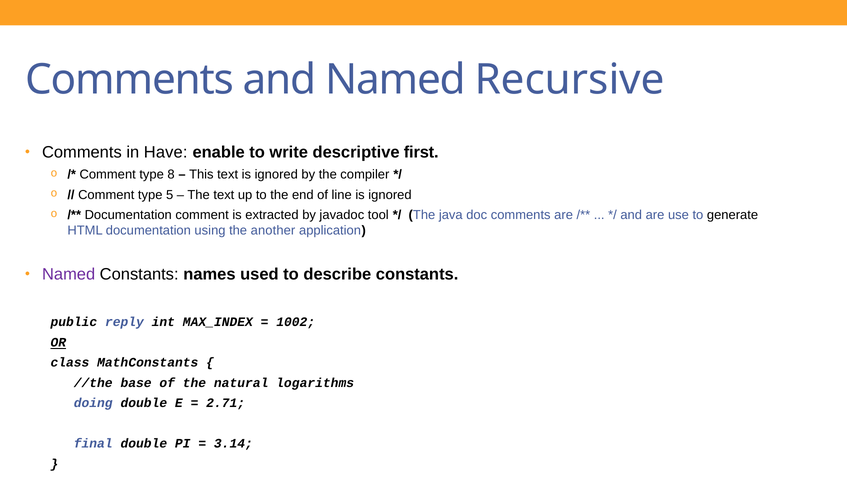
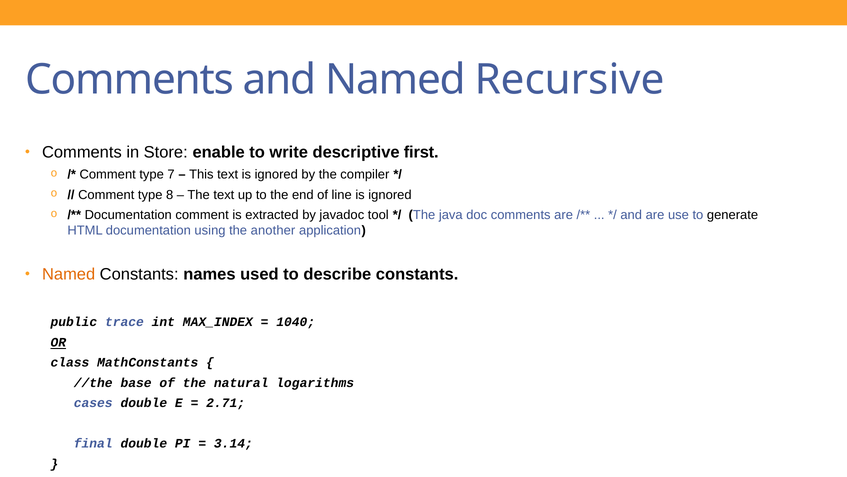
Have: Have -> Store
8: 8 -> 7
5: 5 -> 8
Named at (69, 274) colour: purple -> orange
reply: reply -> trace
1002: 1002 -> 1040
doing: doing -> cases
